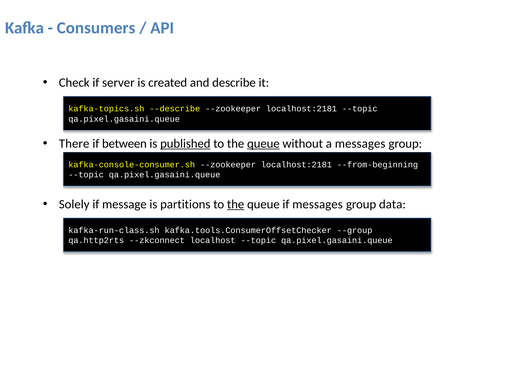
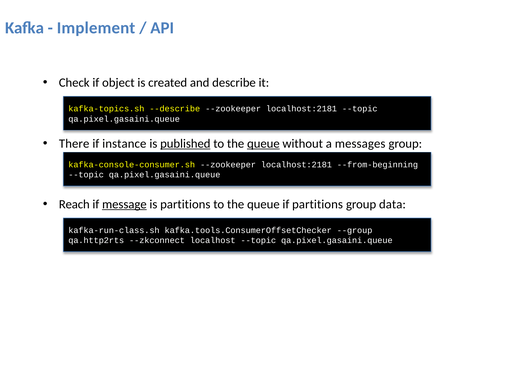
Consumers: Consumers -> Implement
server: server -> object
between: between -> instance
Solely: Solely -> Reach
message underline: none -> present
the at (236, 204) underline: present -> none
if messages: messages -> partitions
